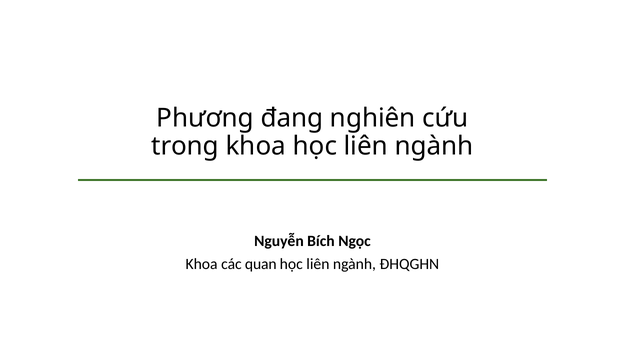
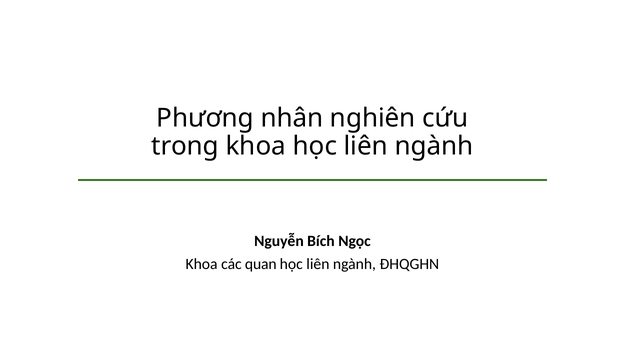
đang: đang -> nhân
